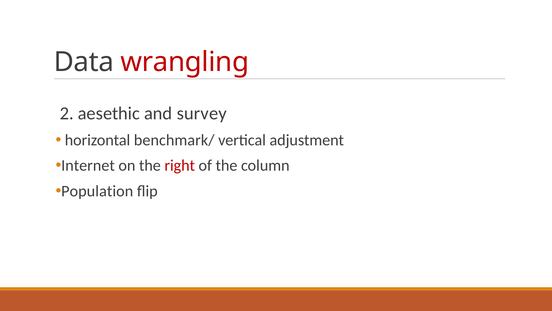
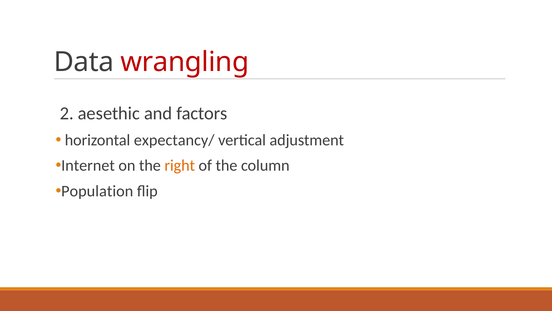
survey: survey -> factors
benchmark/: benchmark/ -> expectancy/
right colour: red -> orange
